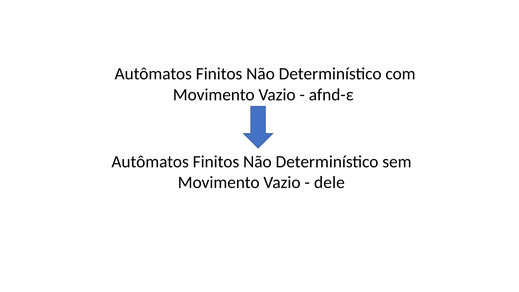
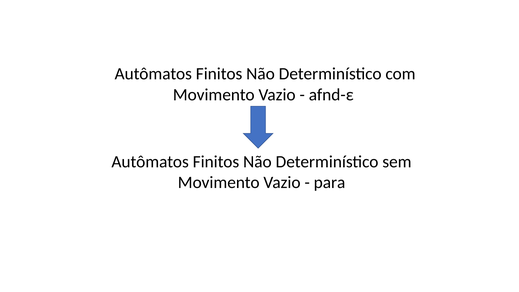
dele: dele -> para
